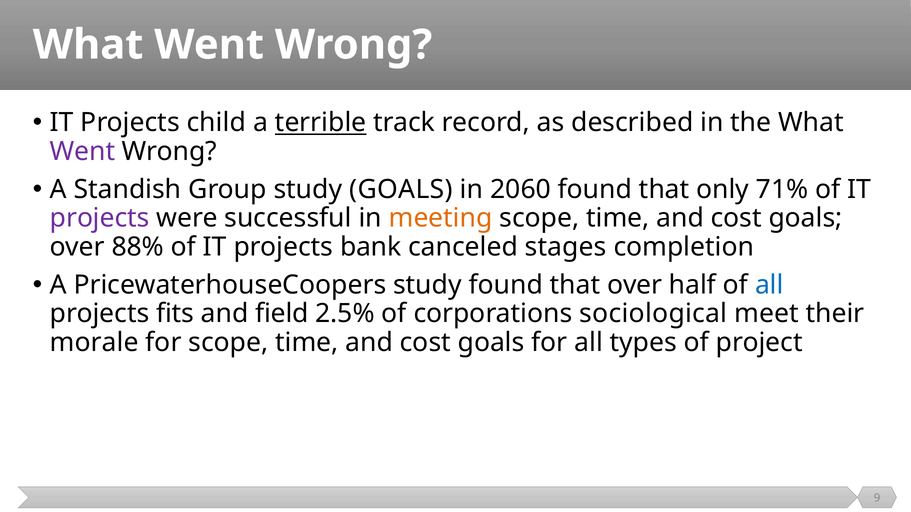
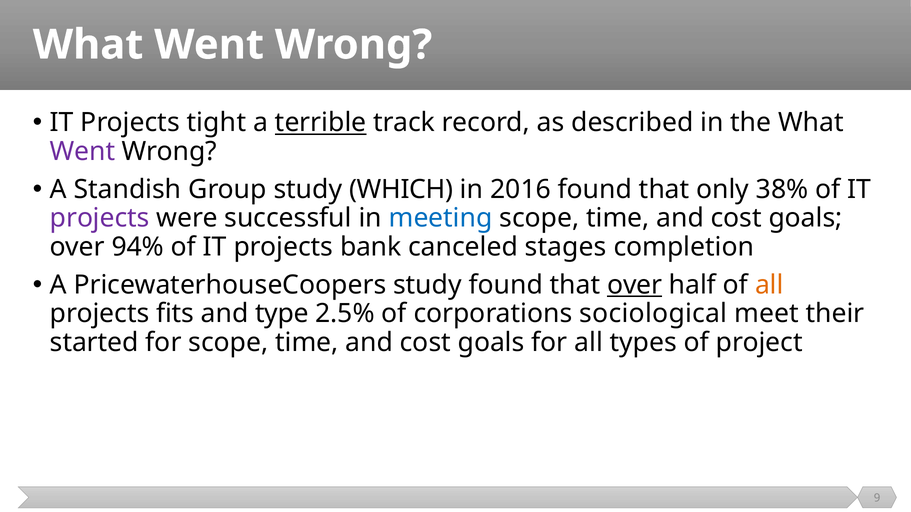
child: child -> tight
study GOALS: GOALS -> WHICH
2060: 2060 -> 2016
71%: 71% -> 38%
meeting colour: orange -> blue
88%: 88% -> 94%
over at (635, 285) underline: none -> present
all at (769, 285) colour: blue -> orange
field: field -> type
morale: morale -> started
